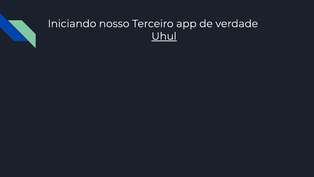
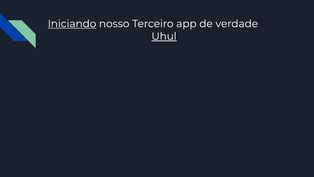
Iniciando underline: none -> present
